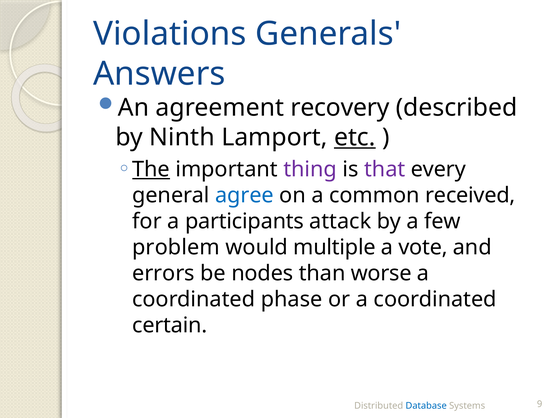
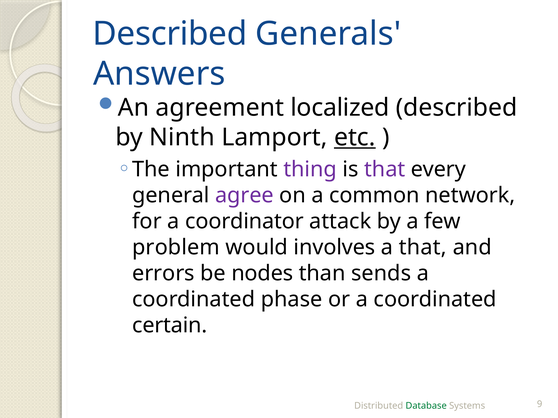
Violations at (170, 34): Violations -> Described
recovery: recovery -> localized
The underline: present -> none
agree colour: blue -> purple
received: received -> network
participants: participants -> coordinator
multiple: multiple -> involves
a vote: vote -> that
worse: worse -> sends
Database colour: blue -> green
